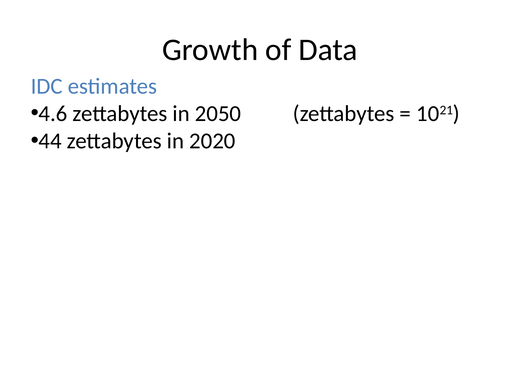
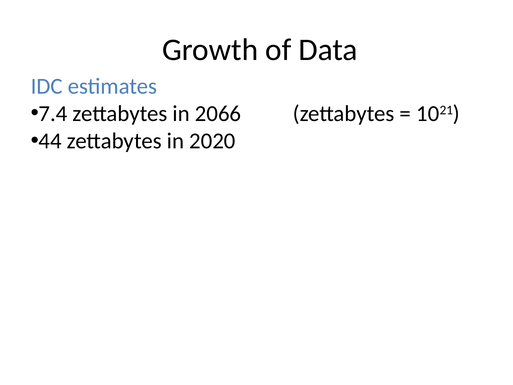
4.6: 4.6 -> 7.4
2050: 2050 -> 2066
